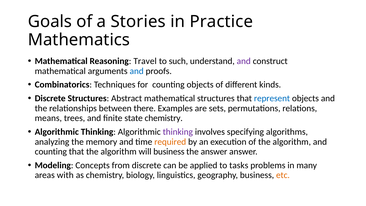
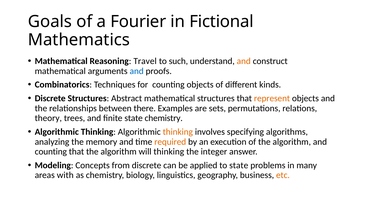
Stories: Stories -> Fourier
Practice: Practice -> Fictional
and at (244, 61) colour: purple -> orange
represent colour: blue -> orange
means: means -> theory
thinking at (178, 132) colour: purple -> orange
will business: business -> thinking
the answer: answer -> integer
to tasks: tasks -> state
